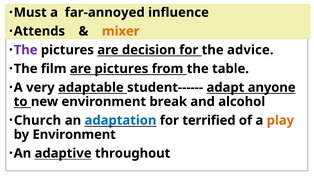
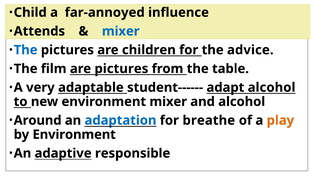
Must: Must -> Child
mixer at (121, 31) colour: orange -> blue
The at (26, 50) colour: purple -> blue
decision: decision -> children
adapt anyone: anyone -> alcohol
environment break: break -> mixer
Church: Church -> Around
terrified: terrified -> breathe
throughout: throughout -> responsible
